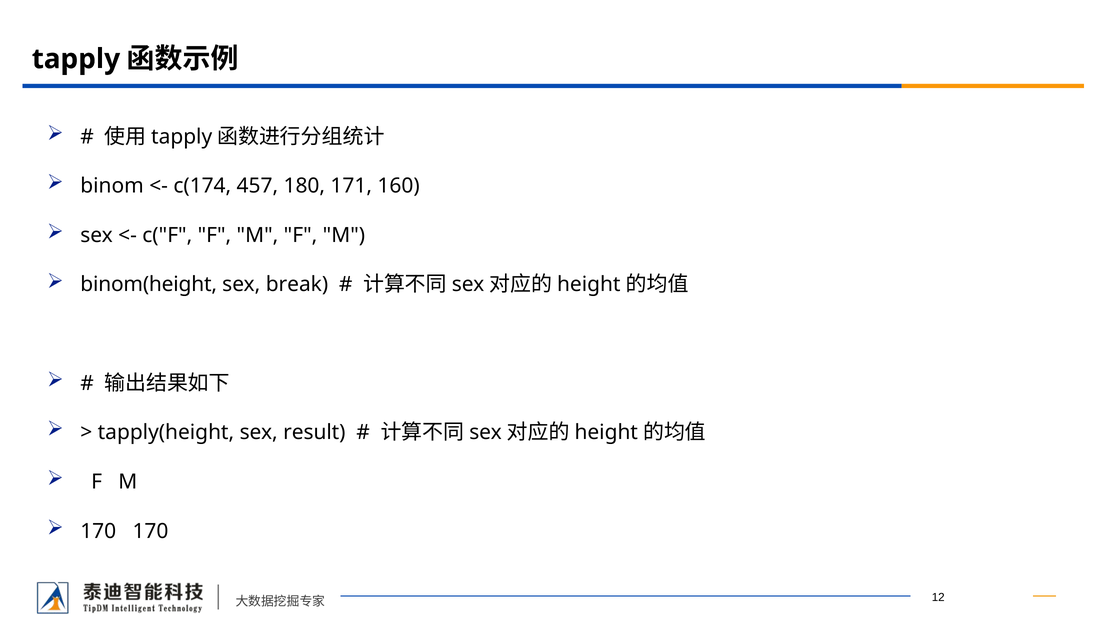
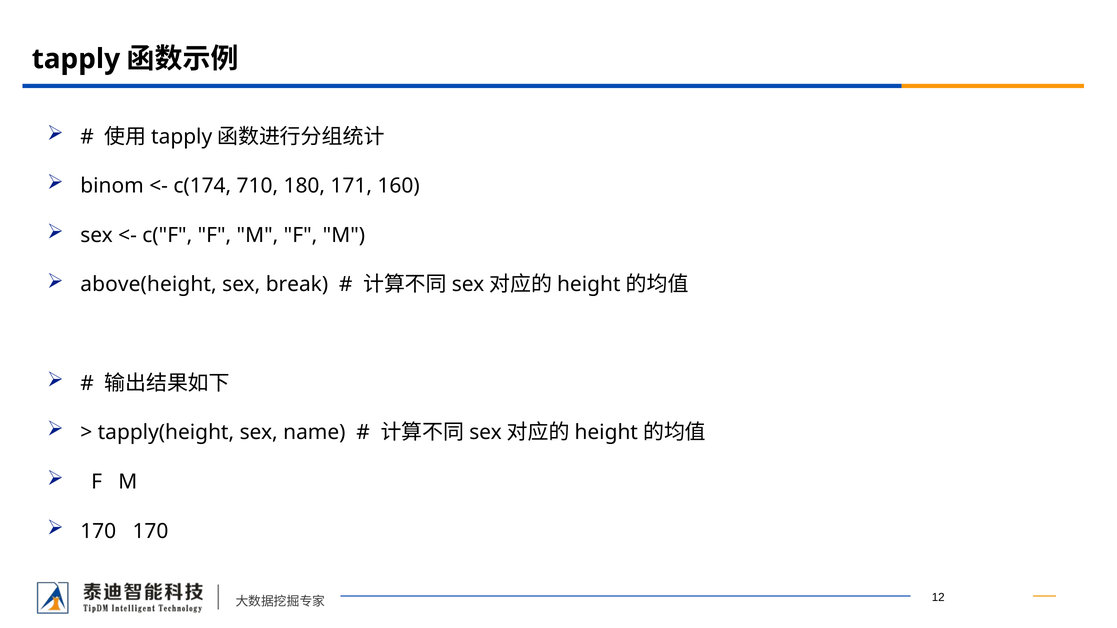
457: 457 -> 710
binom(height: binom(height -> above(height
result: result -> name
